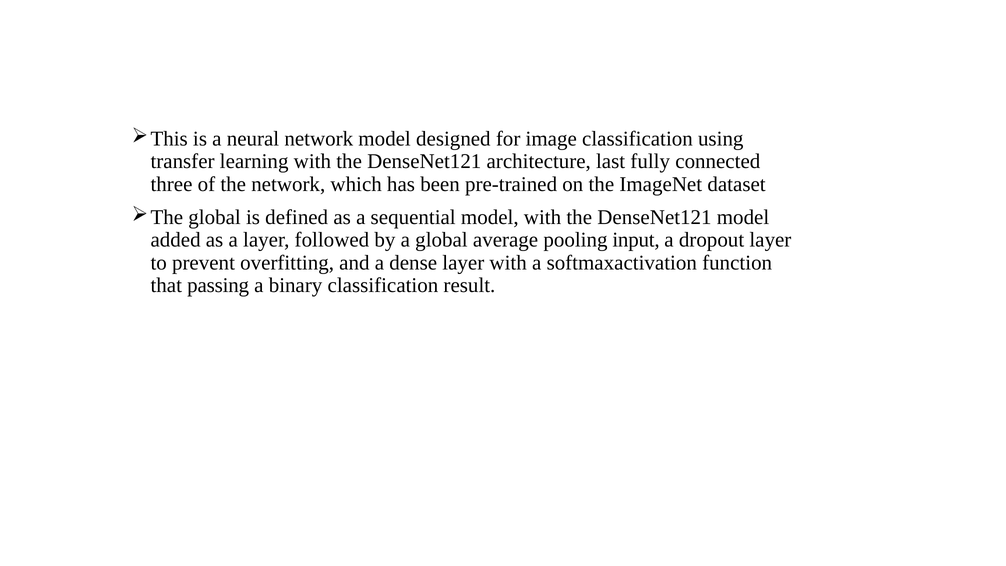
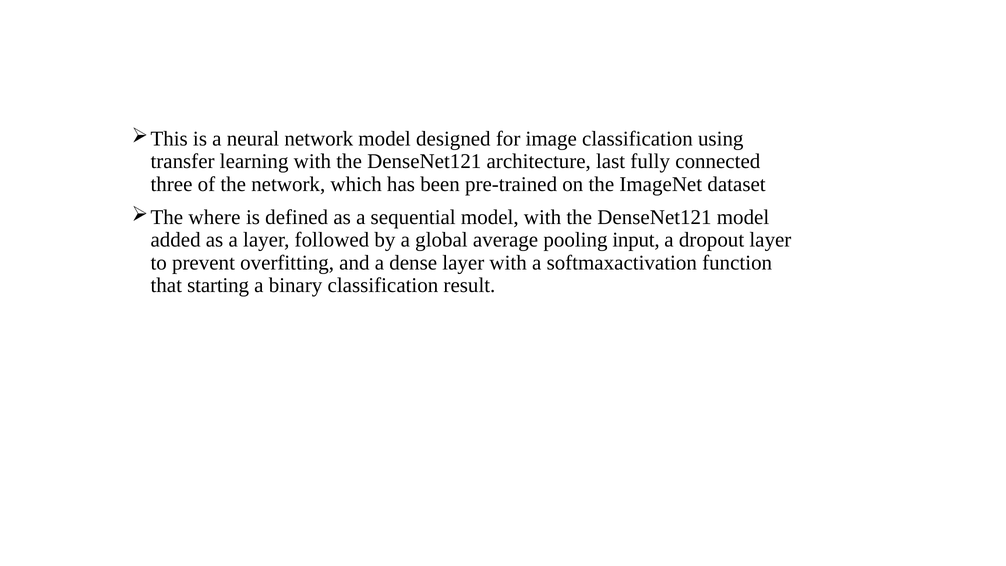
global at (215, 217): global -> where
passing: passing -> starting
